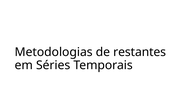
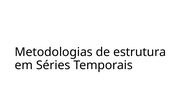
restantes: restantes -> estrutura
